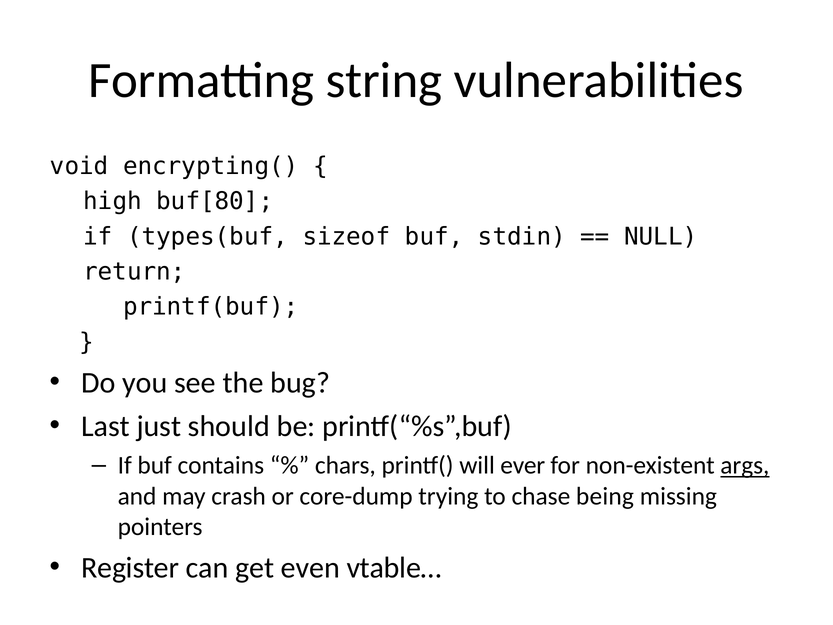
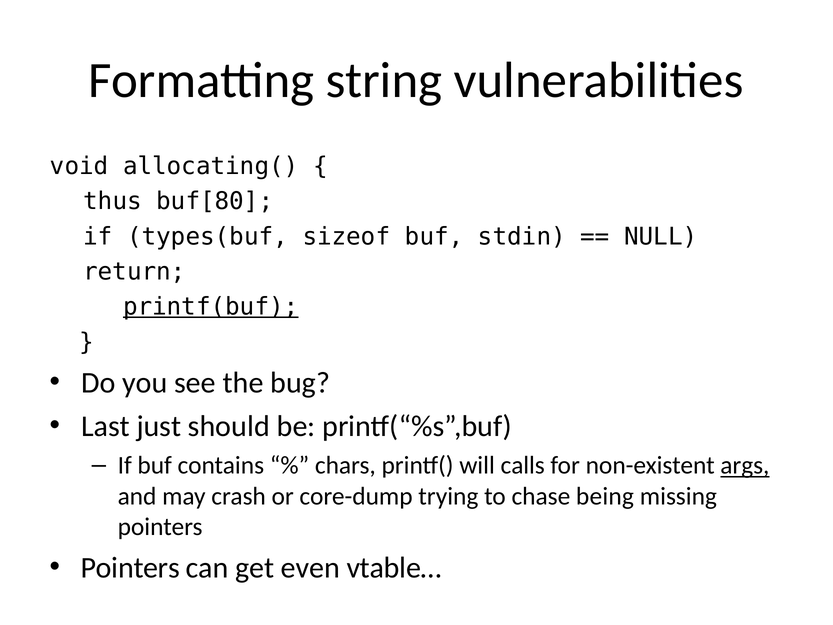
encrypting(: encrypting( -> allocating(
high: high -> thus
printf(buf underline: none -> present
ever: ever -> calls
Register at (130, 568): Register -> Pointers
